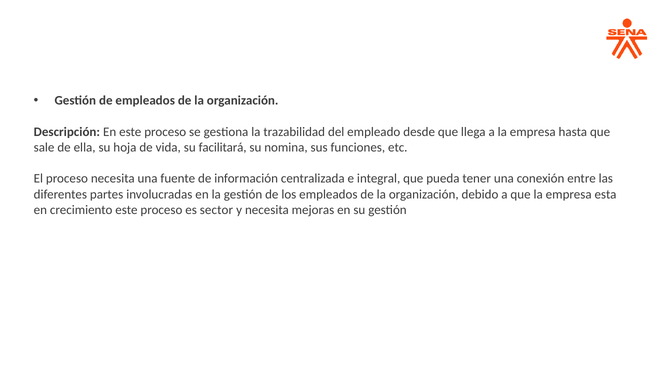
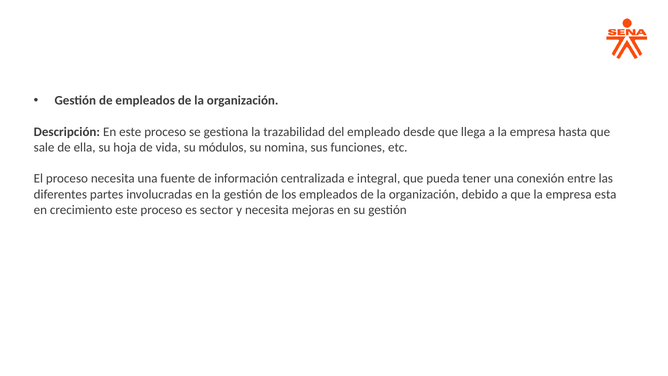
facilitará: facilitará -> módulos
